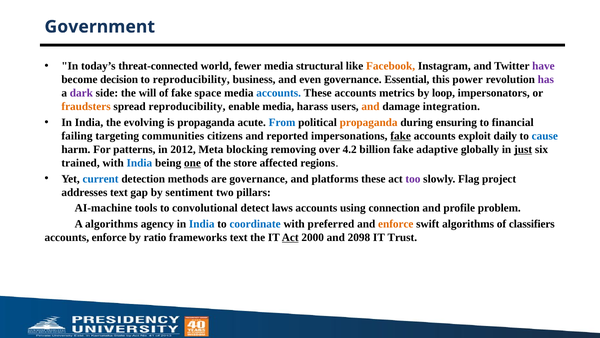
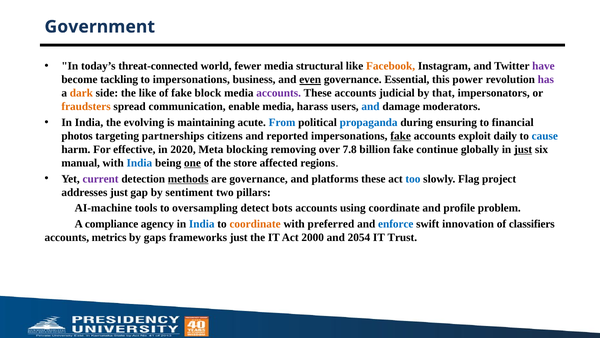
decision: decision -> tackling
to reproducibility: reproducibility -> impersonations
even underline: none -> present
dark colour: purple -> orange
the will: will -> like
space: space -> block
accounts at (279, 93) colour: blue -> purple
metrics: metrics -> judicial
loop: loop -> that
spread reproducibility: reproducibility -> communication
and at (371, 107) colour: orange -> blue
integration: integration -> moderators
is propaganda: propaganda -> maintaining
propaganda at (369, 122) colour: orange -> blue
failing: failing -> photos
communities: communities -> partnerships
patterns: patterns -> effective
2012: 2012 -> 2020
4.2: 4.2 -> 7.8
adaptive: adaptive -> continue
trained: trained -> manual
current colour: blue -> purple
methods underline: none -> present
too colour: purple -> blue
addresses text: text -> just
convolutional: convolutional -> oversampling
laws: laws -> bots
using connection: connection -> coordinate
A algorithms: algorithms -> compliance
coordinate at (255, 224) colour: blue -> orange
enforce at (396, 224) colour: orange -> blue
swift algorithms: algorithms -> innovation
accounts enforce: enforce -> metrics
ratio: ratio -> gaps
frameworks text: text -> just
Act at (290, 237) underline: present -> none
2098: 2098 -> 2054
